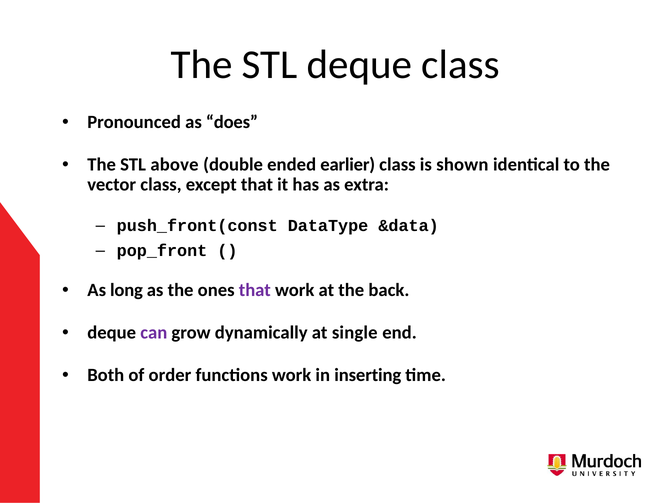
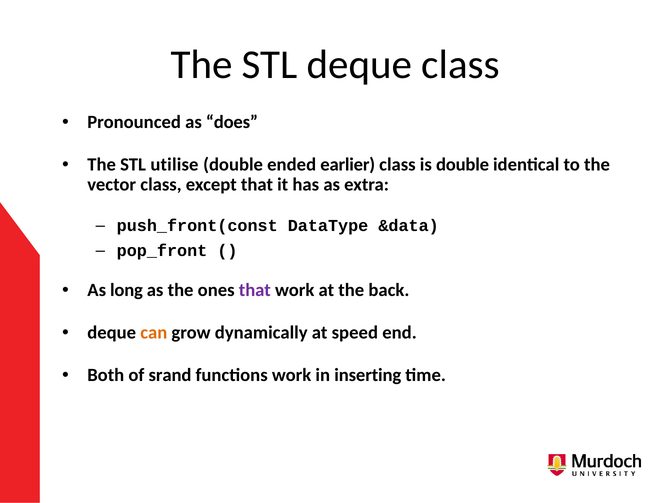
above: above -> utilise
is shown: shown -> double
can colour: purple -> orange
single: single -> speed
order: order -> srand
